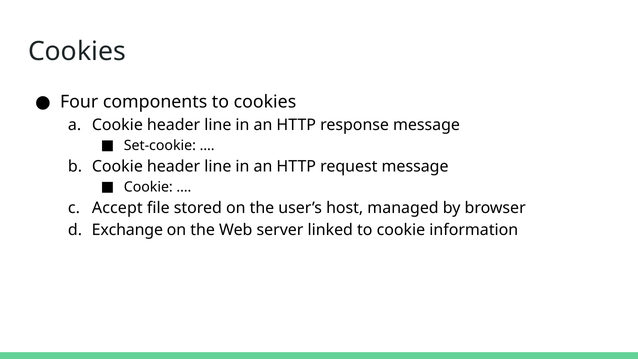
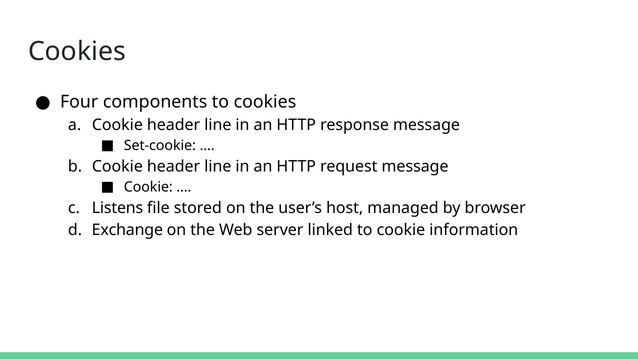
Accept: Accept -> Listens
